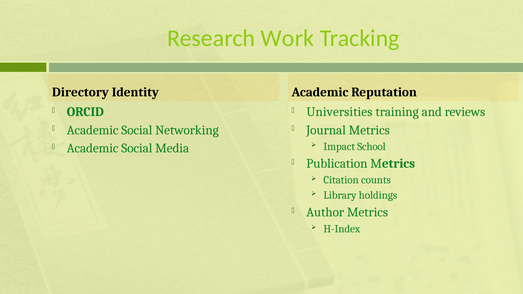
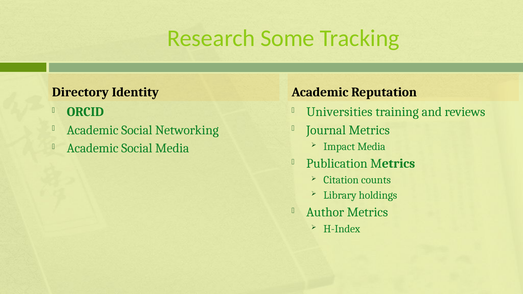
Work: Work -> Some
Impact School: School -> Media
